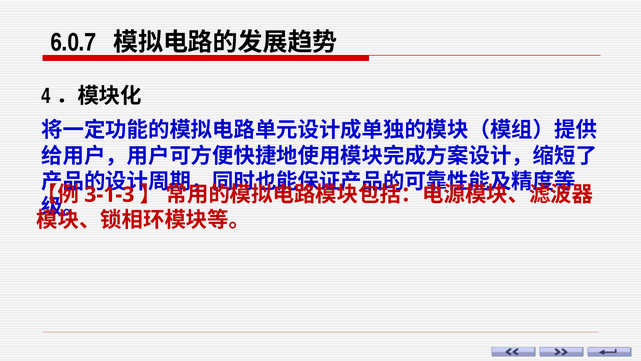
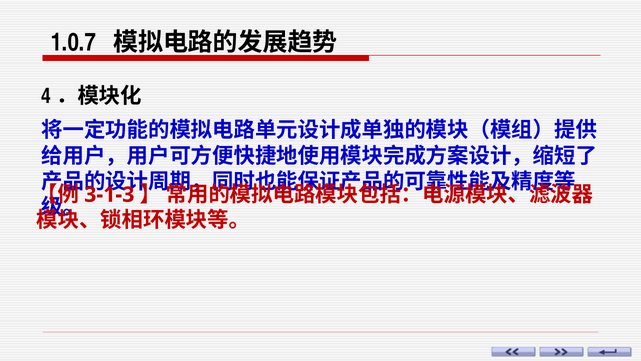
6.0.7: 6.0.7 -> 1.0.7
